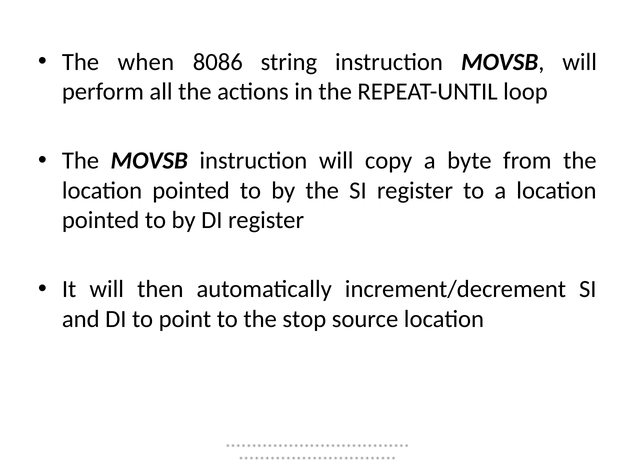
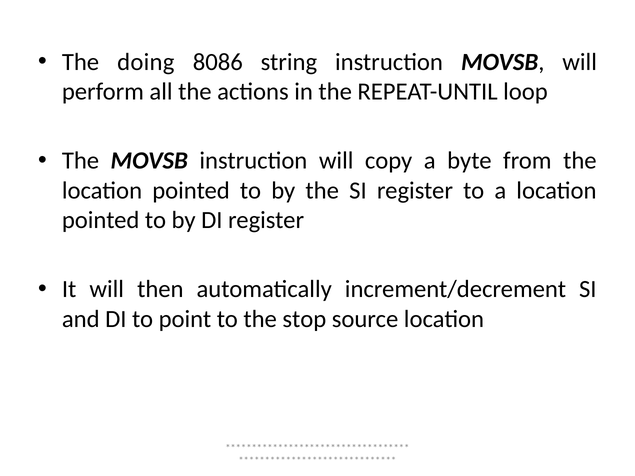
when: when -> doing
